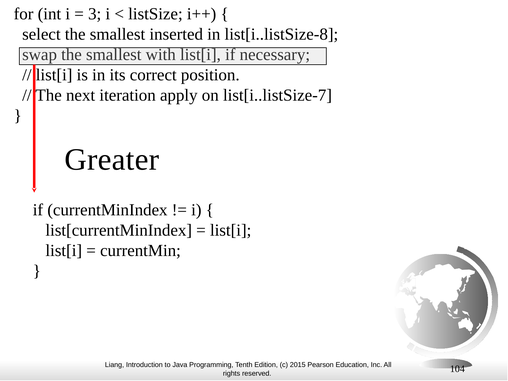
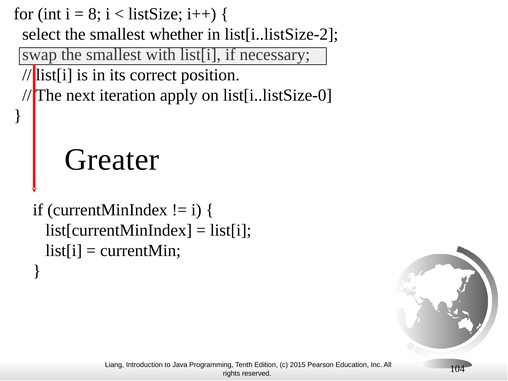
3: 3 -> 8
inserted: inserted -> whether
list[i..listSize-8: list[i..listSize-8 -> list[i..listSize-2
list[i..listSize-7: list[i..listSize-7 -> list[i..listSize-0
